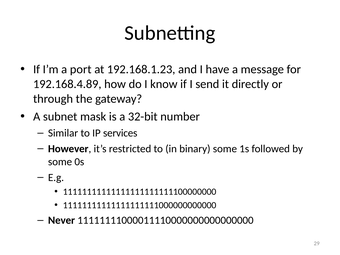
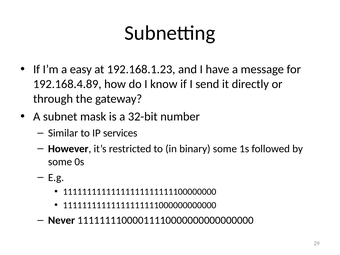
port: port -> easy
